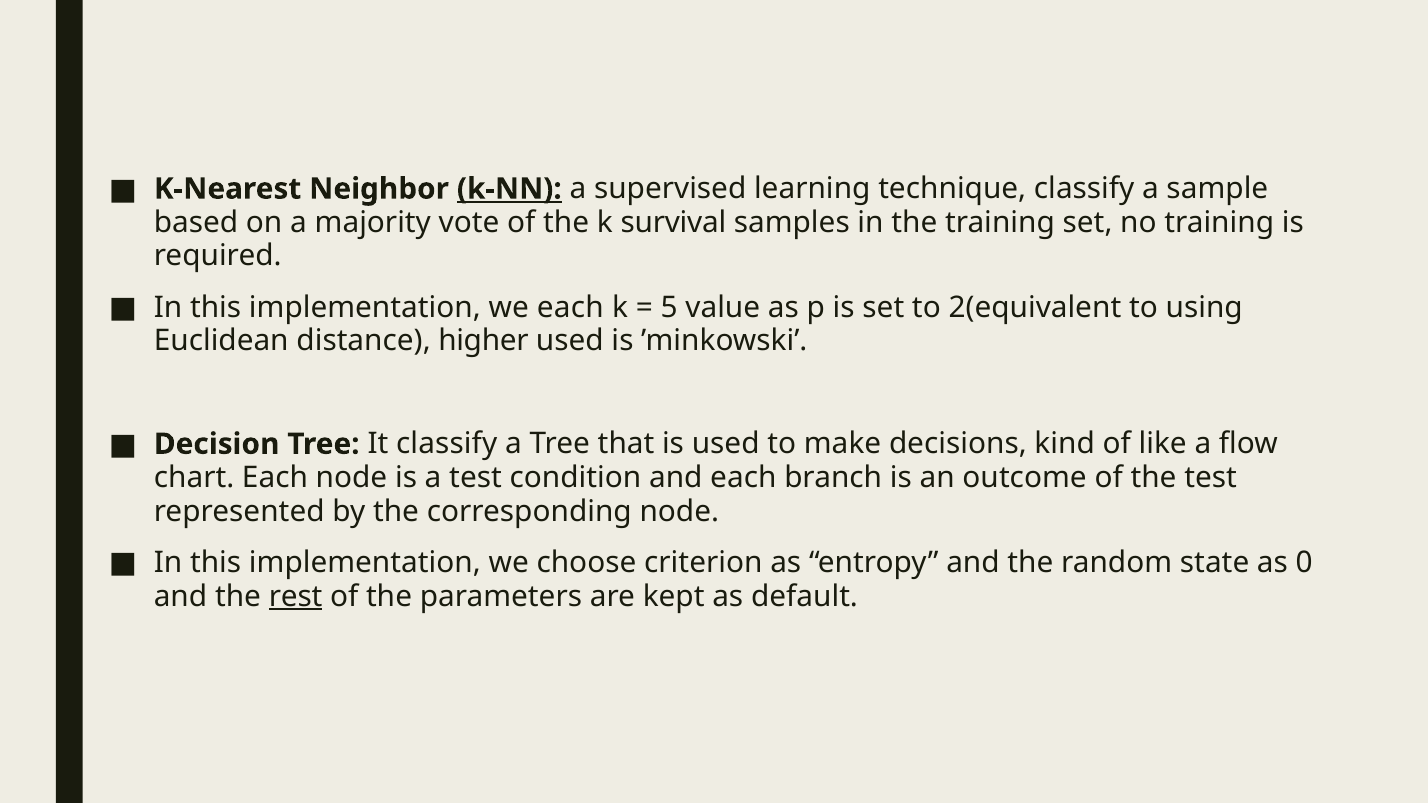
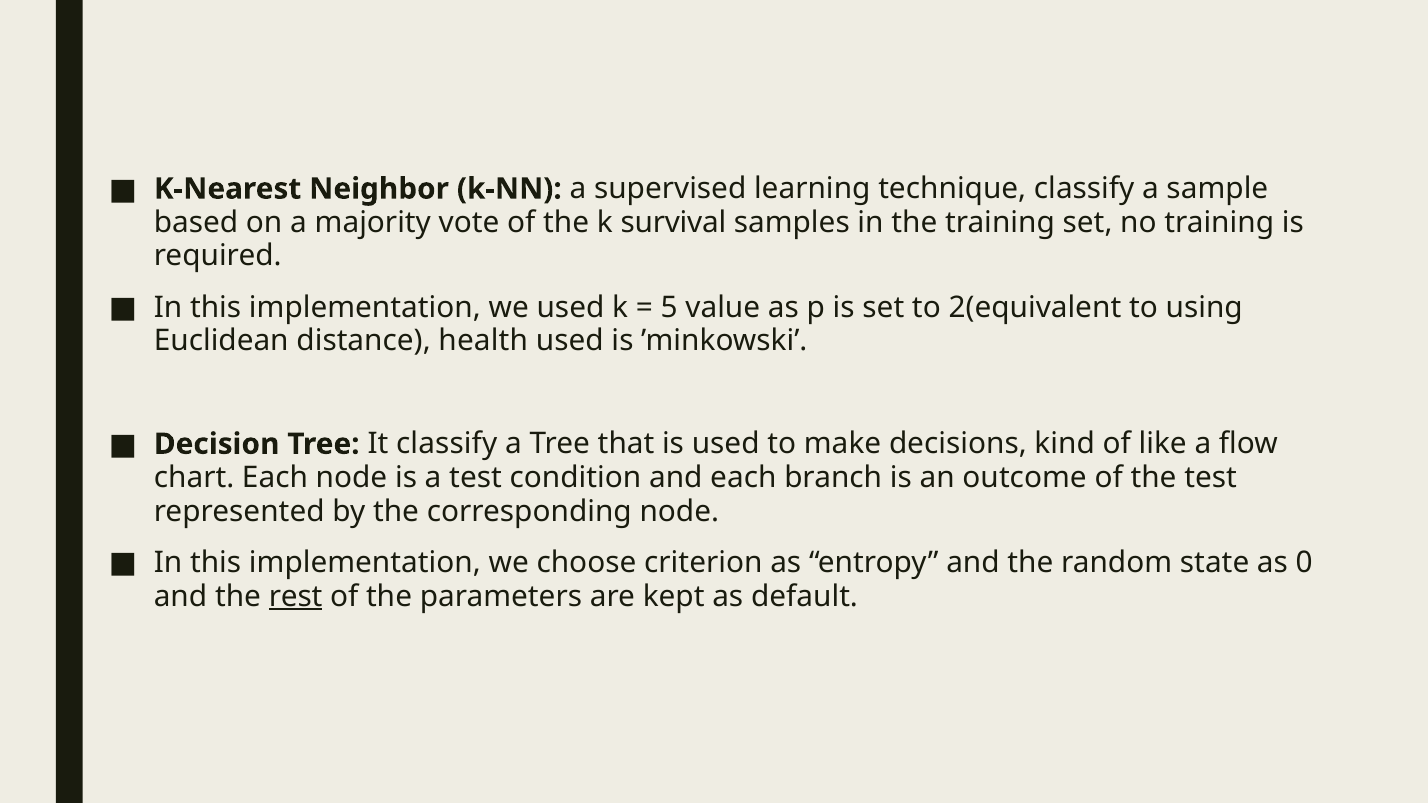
k-NN underline: present -> none
we each: each -> used
higher: higher -> health
